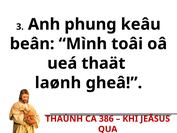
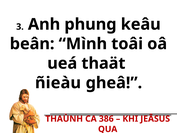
laønh: laønh -> ñieàu
